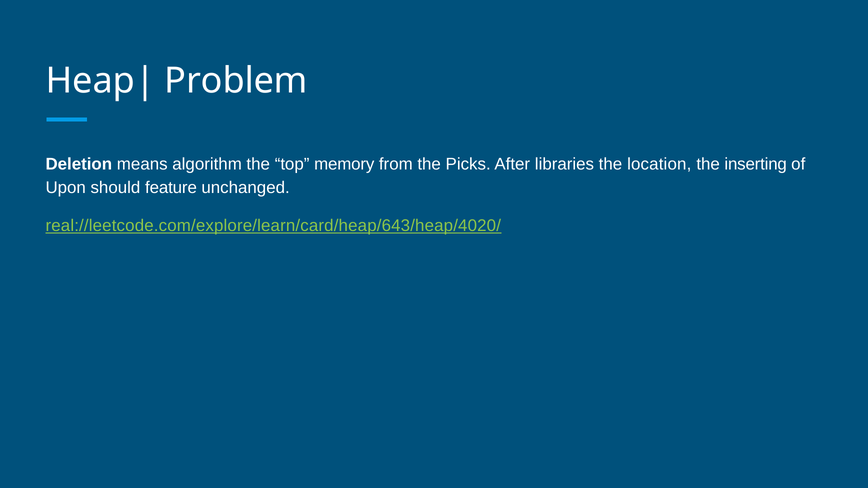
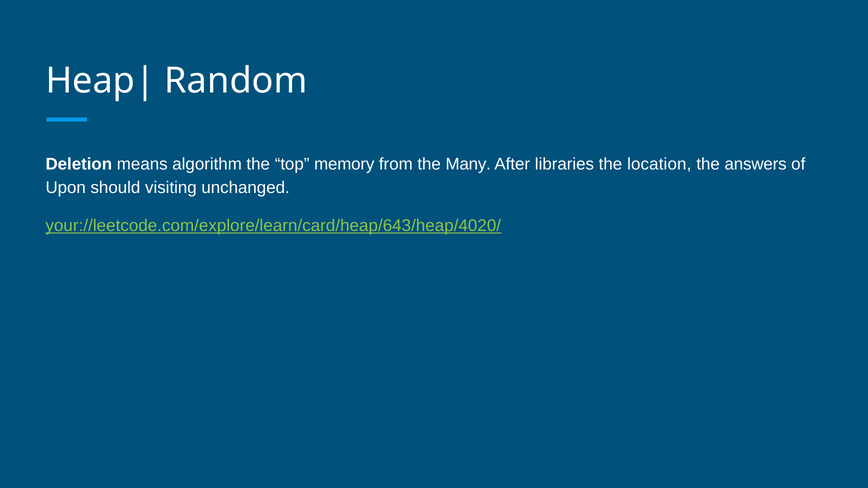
Problem: Problem -> Random
Picks: Picks -> Many
inserting: inserting -> answers
feature: feature -> visiting
real://leetcode.com/explore/learn/card/heap/643/heap/4020/: real://leetcode.com/explore/learn/card/heap/643/heap/4020/ -> your://leetcode.com/explore/learn/card/heap/643/heap/4020/
